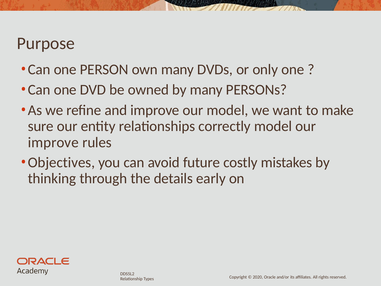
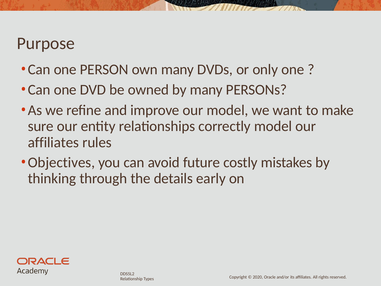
improve at (53, 142): improve -> affiliates
